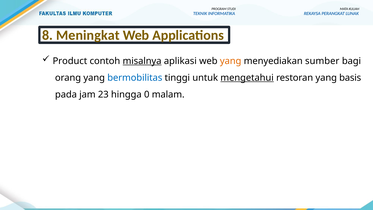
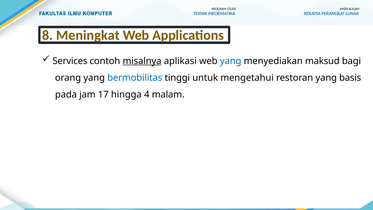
Product: Product -> Services
yang at (231, 61) colour: orange -> blue
sumber: sumber -> maksud
mengetahui underline: present -> none
23: 23 -> 17
0: 0 -> 4
